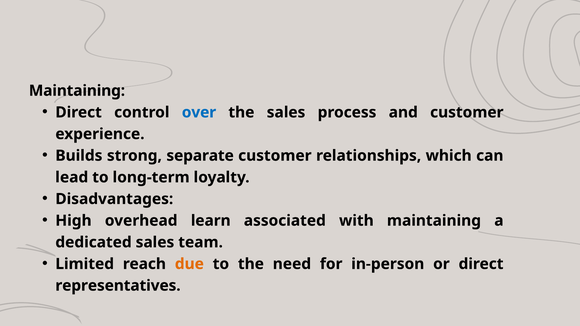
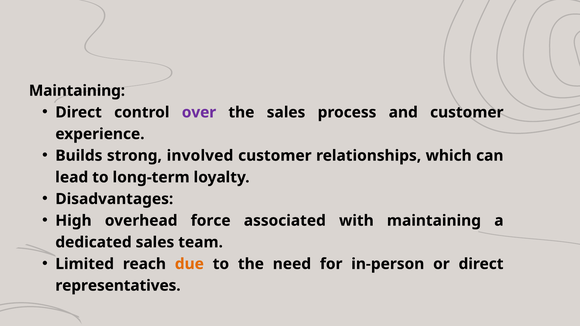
over colour: blue -> purple
separate: separate -> involved
learn: learn -> force
